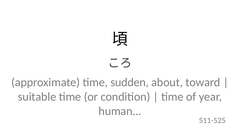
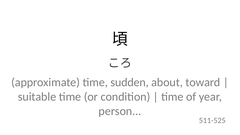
human: human -> person
